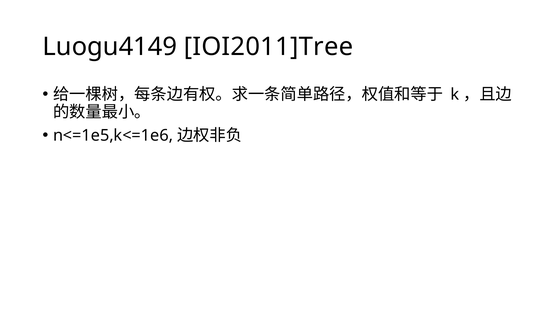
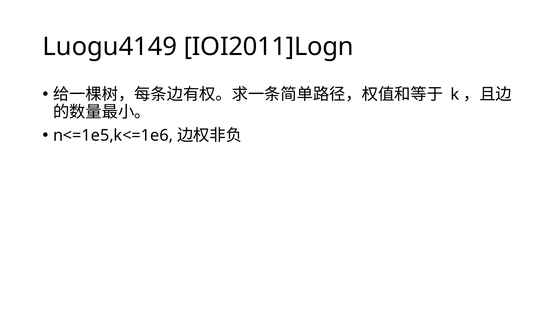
IOI2011]Tree: IOI2011]Tree -> IOI2011]Logn
